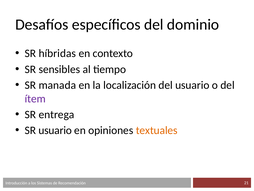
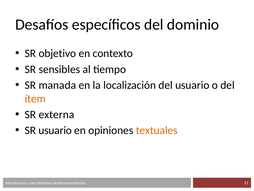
híbridas: híbridas -> objetivo
ítem colour: purple -> orange
entrega: entrega -> externa
